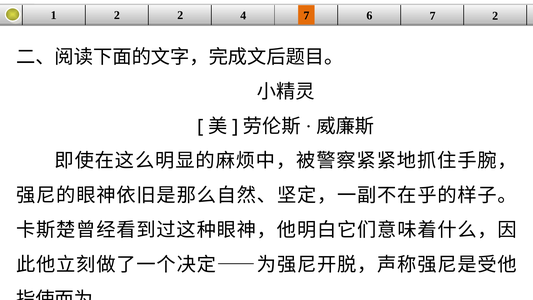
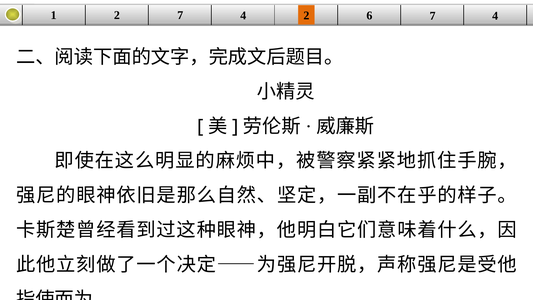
2 2: 2 -> 7
4 7: 7 -> 2
6 7 2: 2 -> 4
